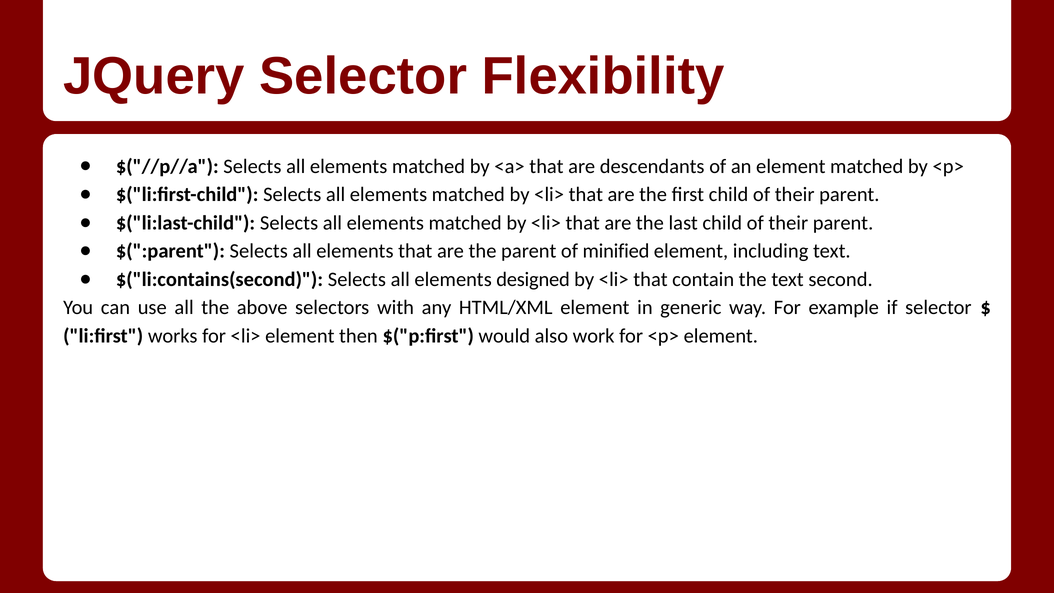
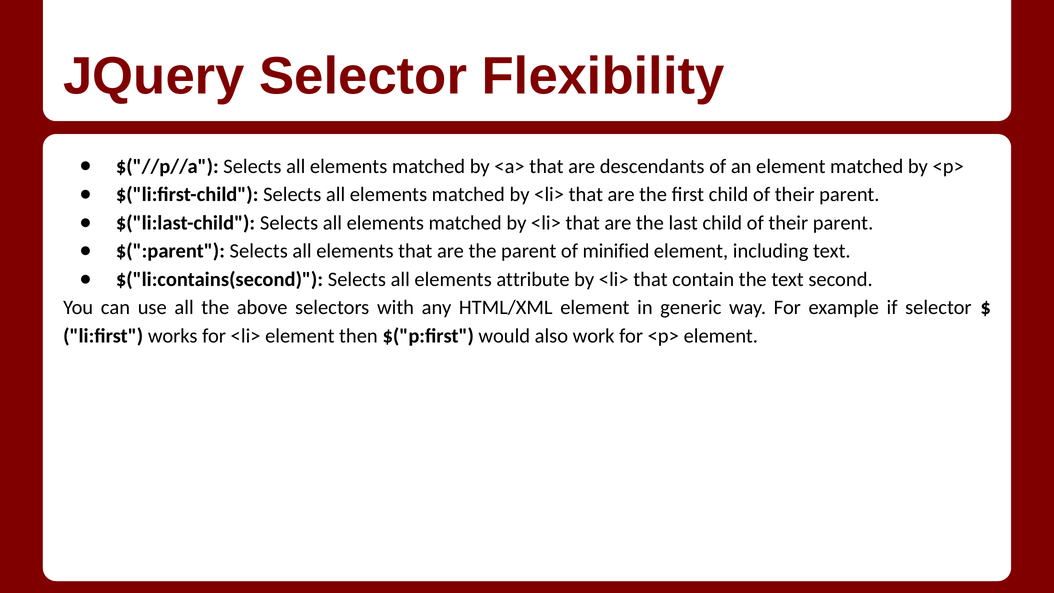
designed: designed -> attribute
